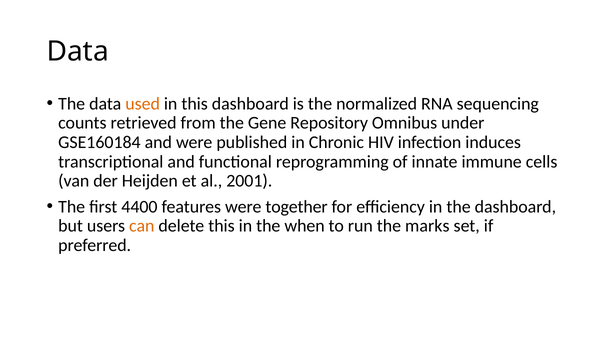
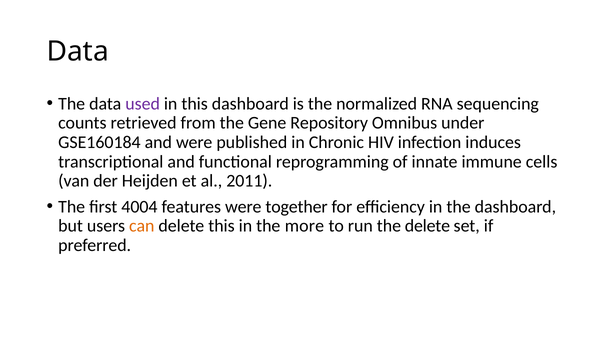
used colour: orange -> purple
2001: 2001 -> 2011
4400: 4400 -> 4004
when: when -> more
the marks: marks -> delete
